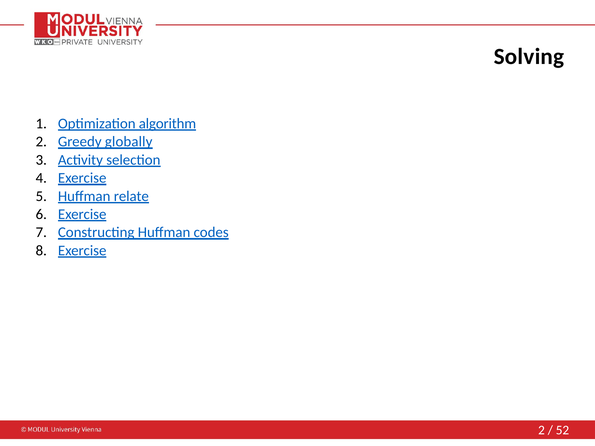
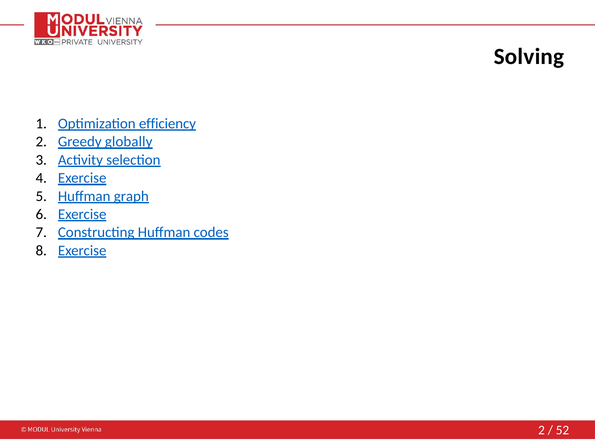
algorithm: algorithm -> efficiency
relate: relate -> graph
